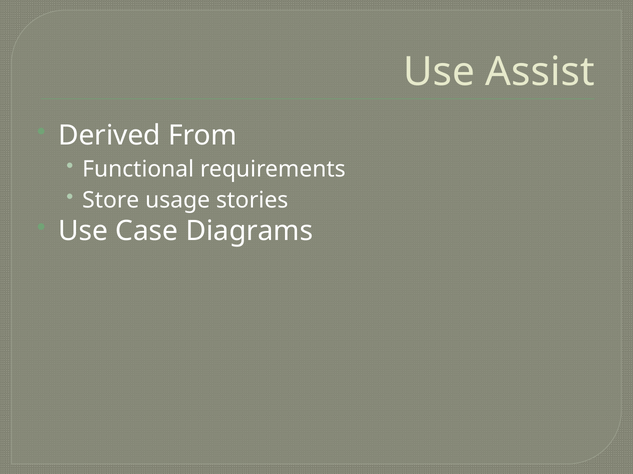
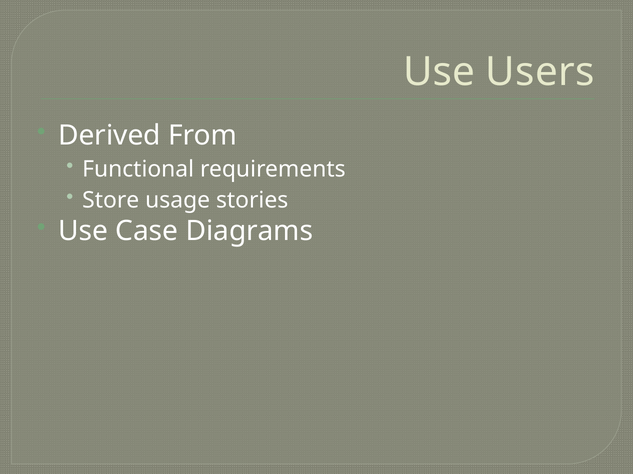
Assist: Assist -> Users
